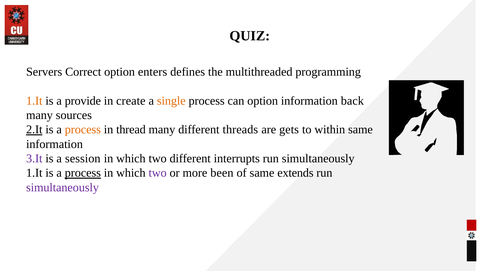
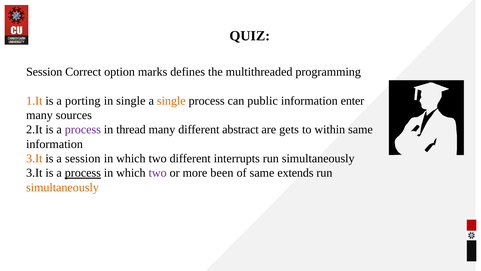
Servers at (44, 72): Servers -> Session
enters: enters -> marks
provide: provide -> porting
in create: create -> single
can option: option -> public
back: back -> enter
2.It underline: present -> none
process at (83, 129) colour: orange -> purple
threads: threads -> abstract
3.It at (34, 158) colour: purple -> orange
1.It at (34, 173): 1.It -> 3.It
simultaneously at (63, 187) colour: purple -> orange
